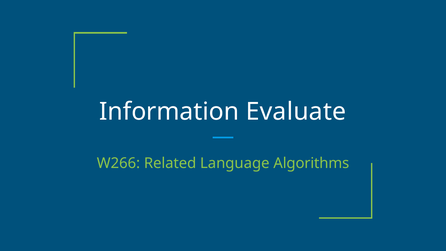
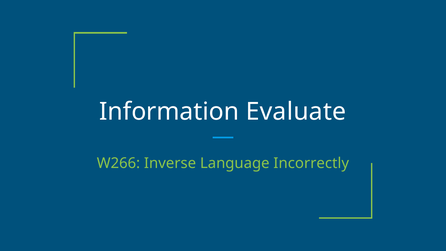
Related: Related -> Inverse
Algorithms: Algorithms -> Incorrectly
